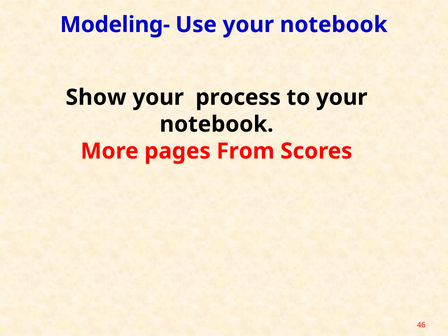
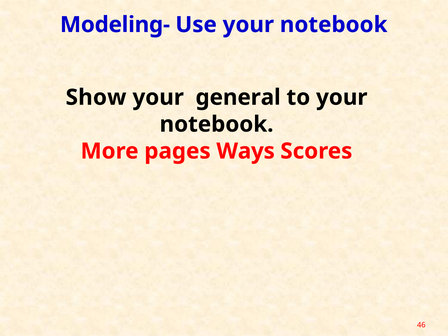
process: process -> general
From: From -> Ways
